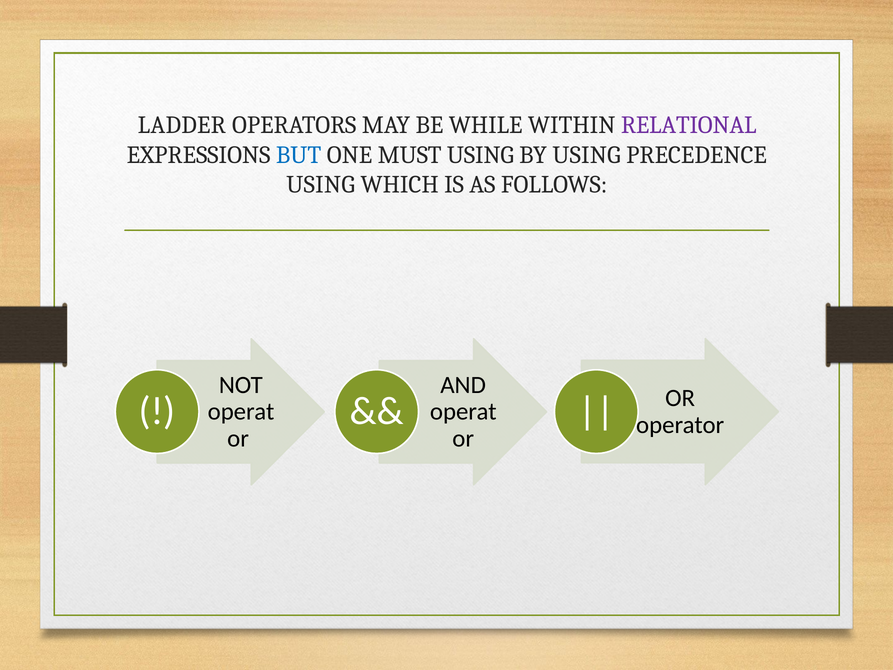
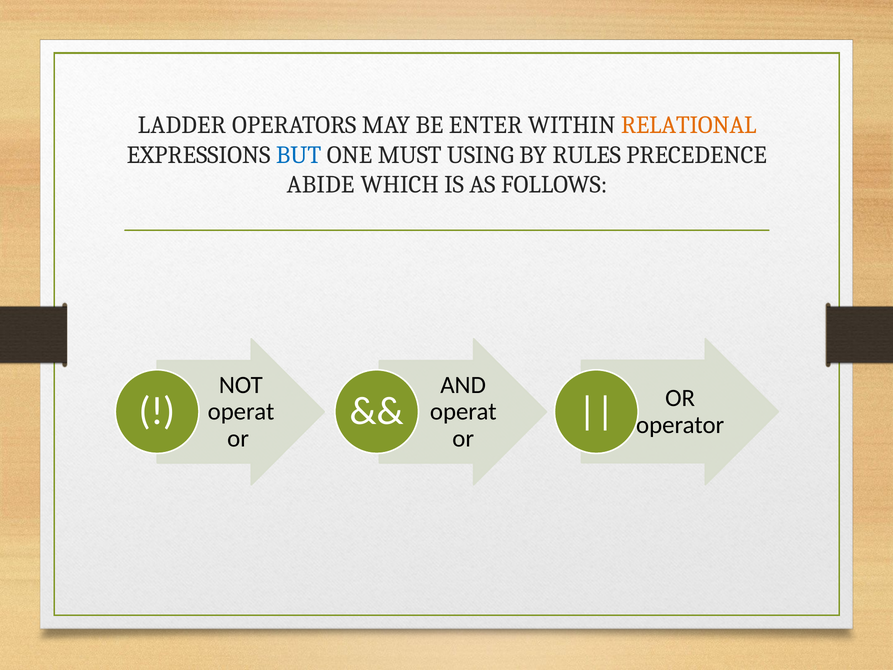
WHILE: WHILE -> ENTER
RELATIONAL colour: purple -> orange
BY USING: USING -> RULES
USING at (321, 185): USING -> ABIDE
